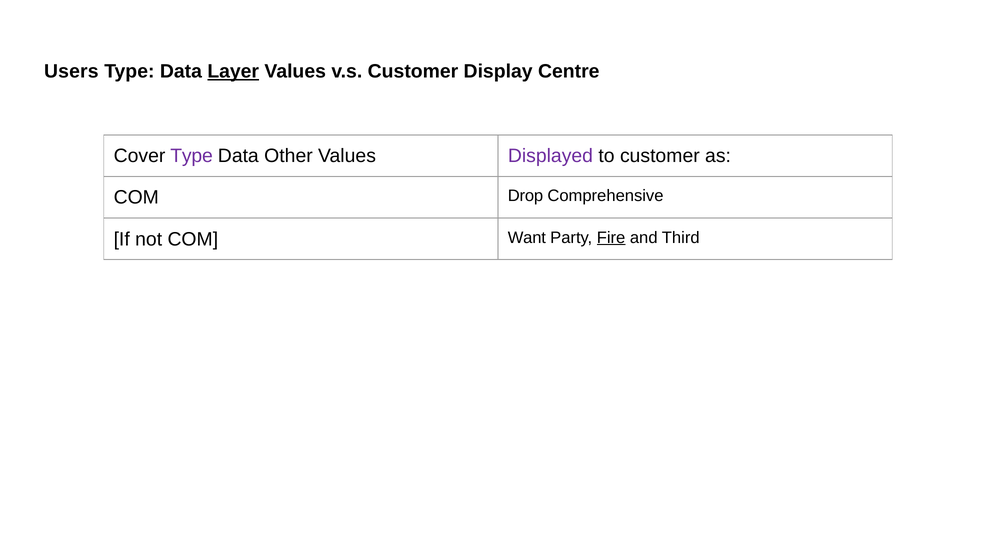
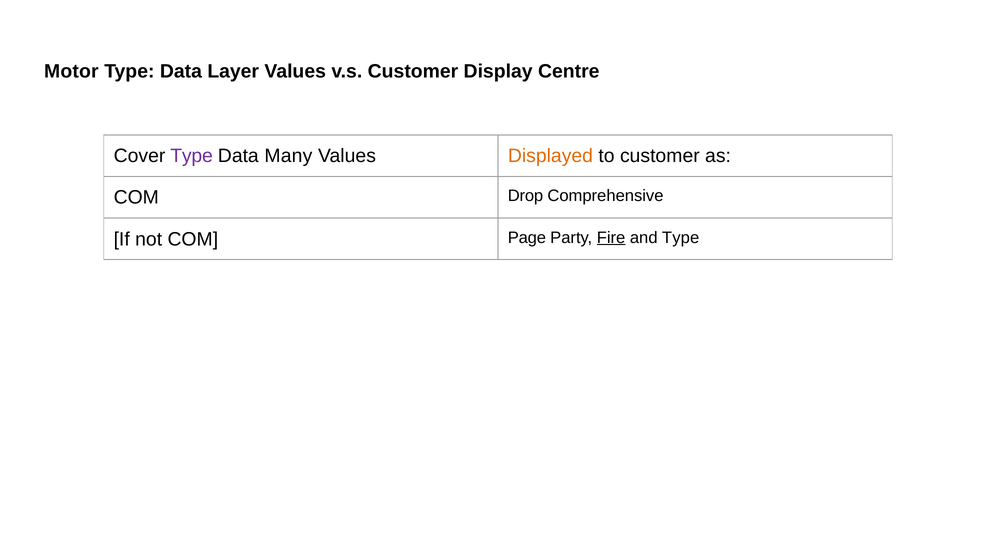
Users: Users -> Motor
Layer underline: present -> none
Other: Other -> Many
Displayed colour: purple -> orange
Want: Want -> Page
and Third: Third -> Type
